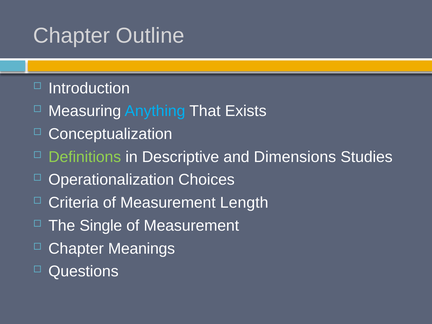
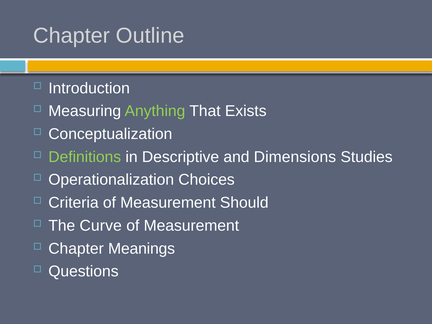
Anything colour: light blue -> light green
Length: Length -> Should
Single: Single -> Curve
